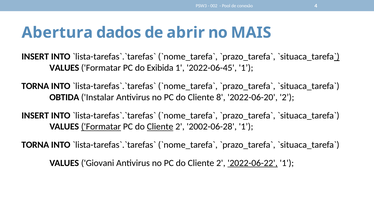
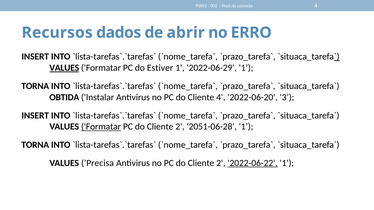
Abertura: Abertura -> Recursos
MAIS: MAIS -> ERRO
VALUES at (64, 68) underline: none -> present
Exibida: Exibida -> Estiver
2022-06-45: 2022-06-45 -> 2022-06-29
Cliente 8: 8 -> 4
2022-06-20 2: 2 -> 3
Cliente at (160, 127) underline: present -> none
2002-06-28: 2002-06-28 -> 2051-06-28
Giovani: Giovani -> Precisa
